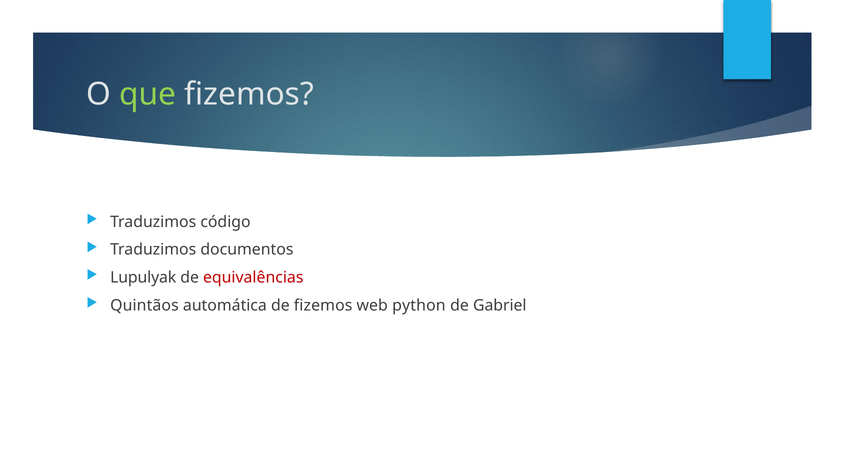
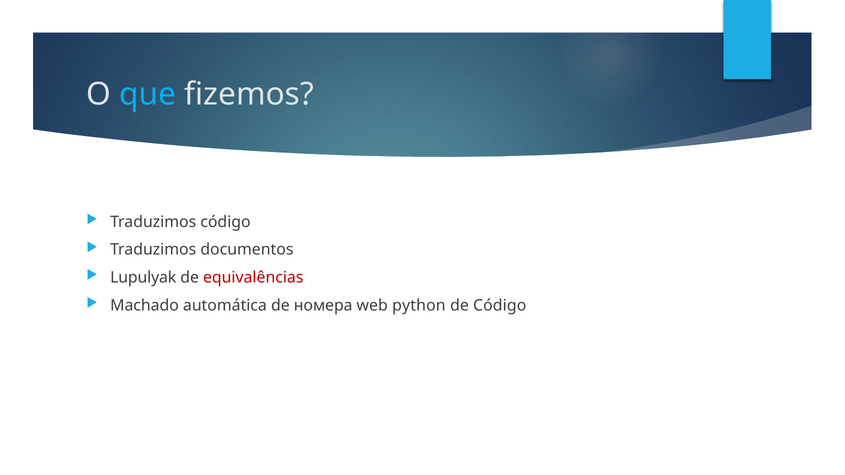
que colour: light green -> light blue
Quintãos: Quintãos -> Machado
de fizemos: fizemos -> номера
de Gabriel: Gabriel -> Código
